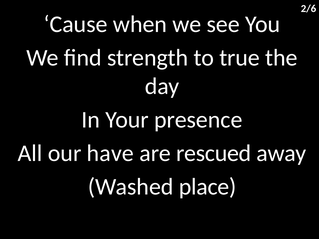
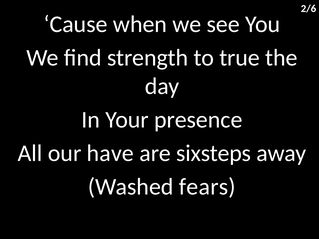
rescued: rescued -> sixsteps
place: place -> fears
